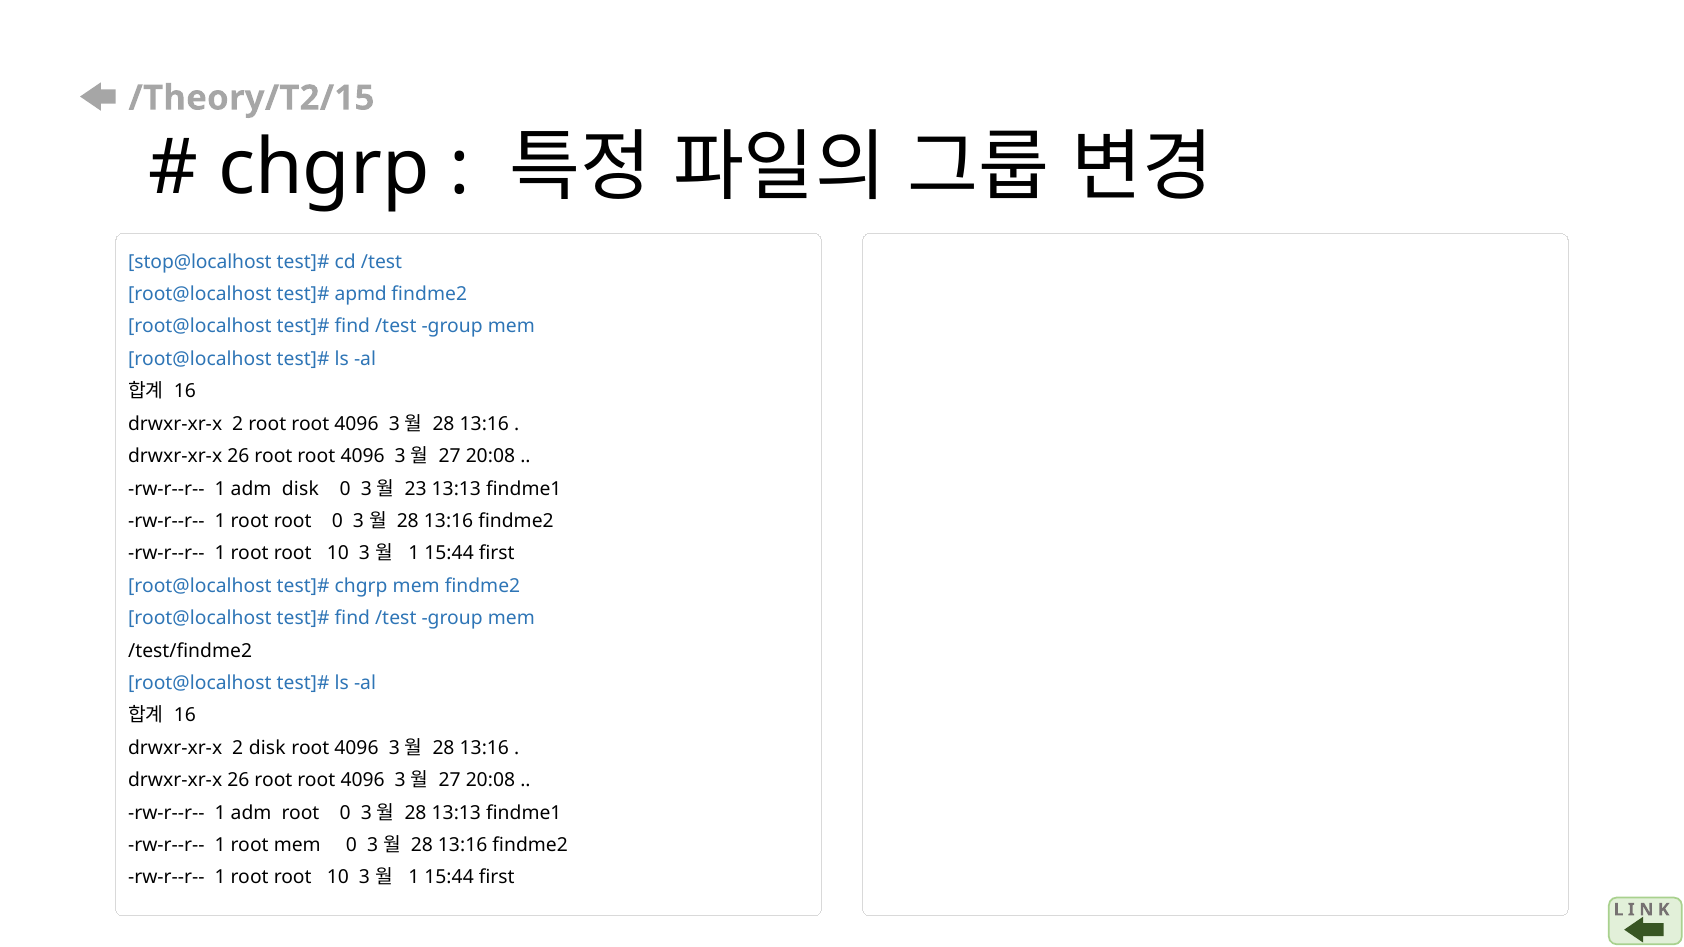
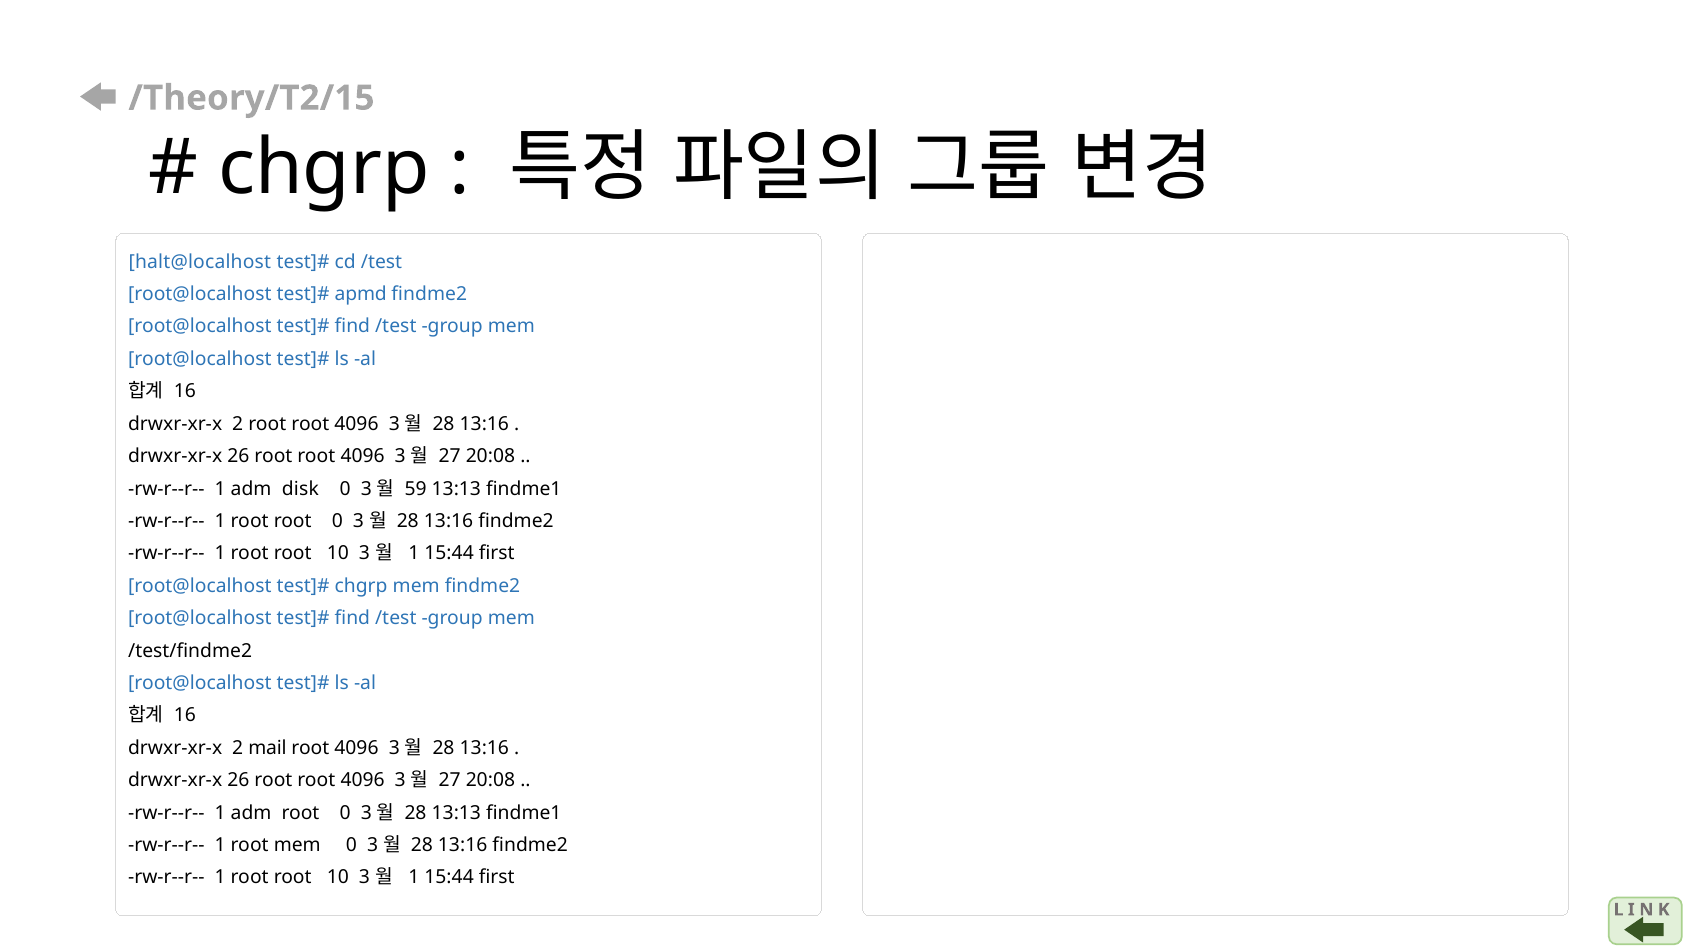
stop@localhost: stop@localhost -> halt@localhost
23: 23 -> 59
2 disk: disk -> mail
